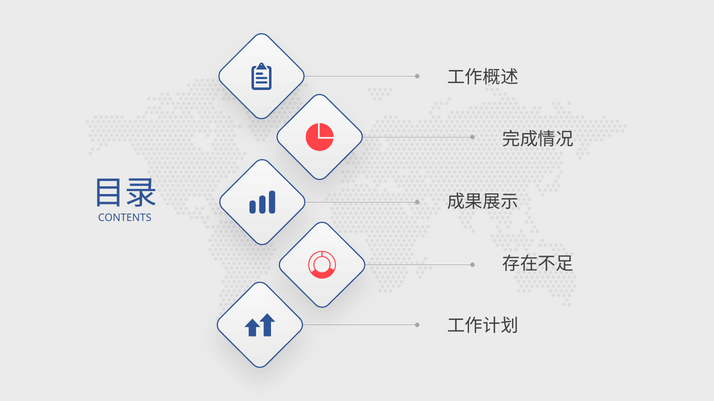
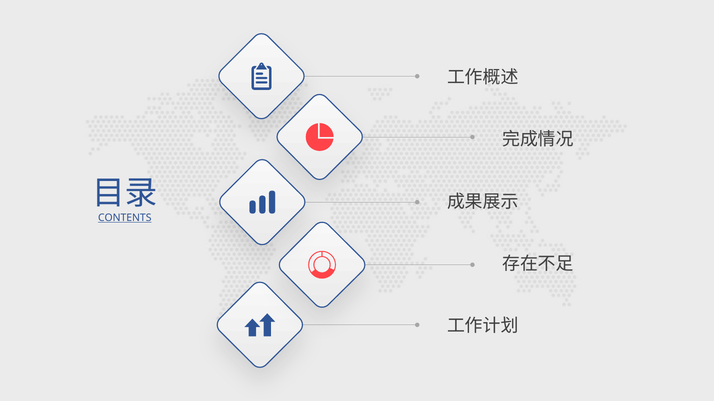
CONTENTS underline: none -> present
